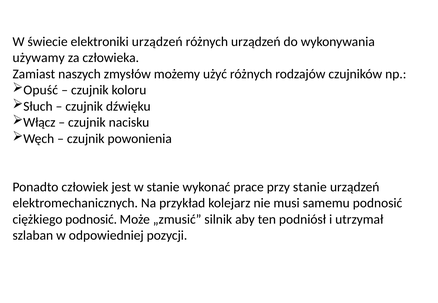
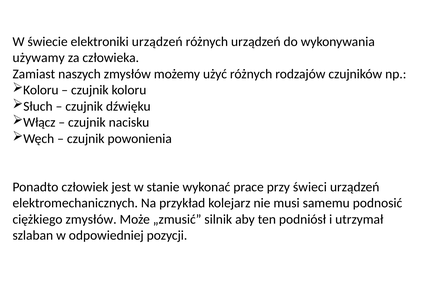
Opuść at (41, 90): Opuść -> Koloru
przy stanie: stanie -> świeci
ciężkiego podnosić: podnosić -> zmysłów
